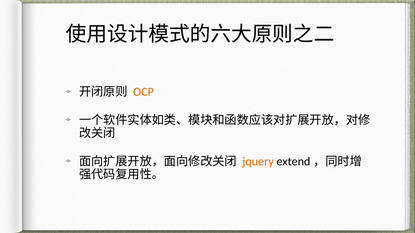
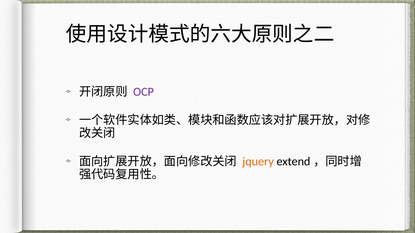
OCP colour: orange -> purple
